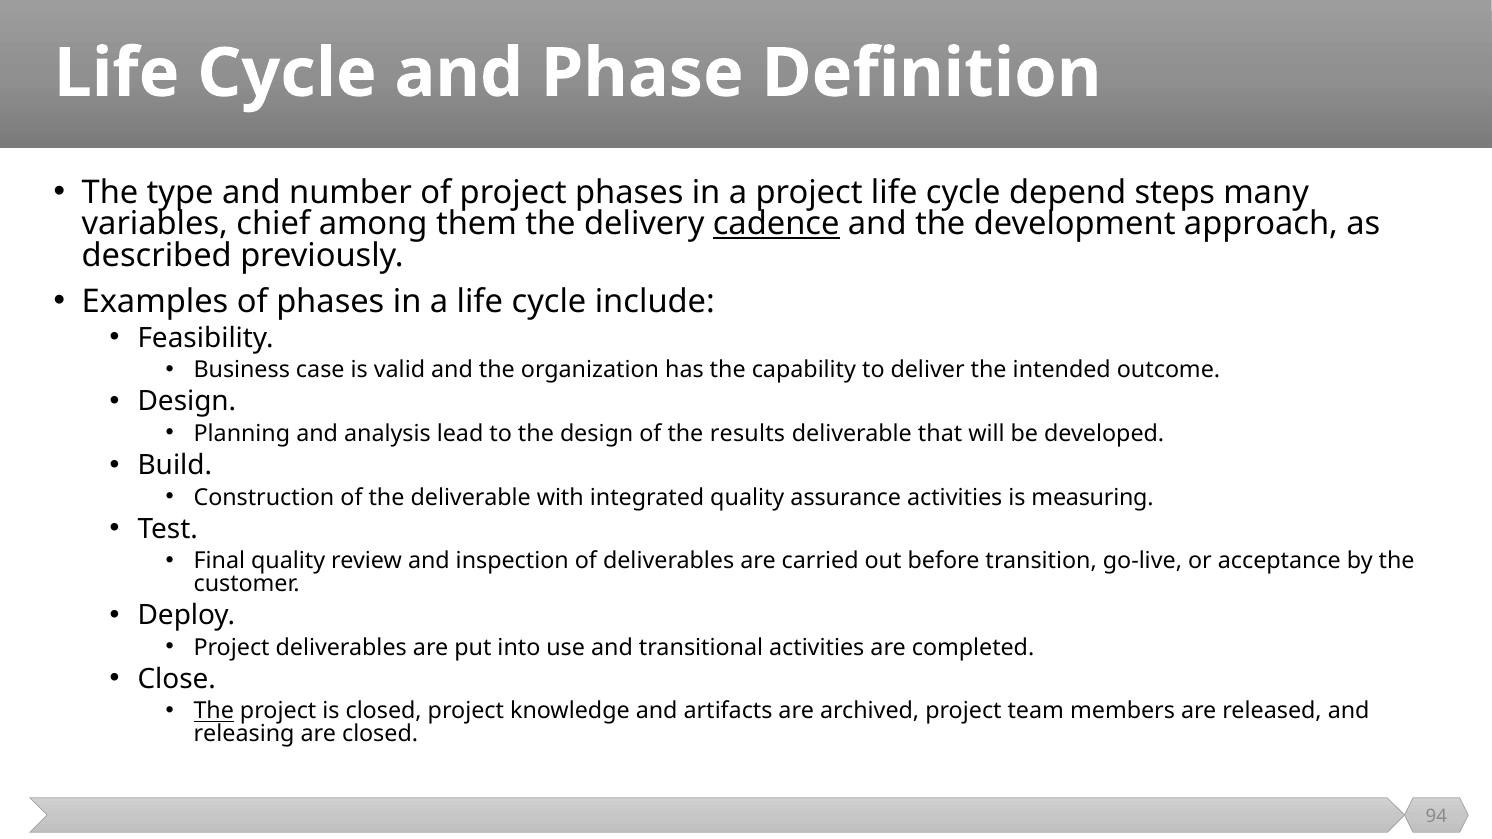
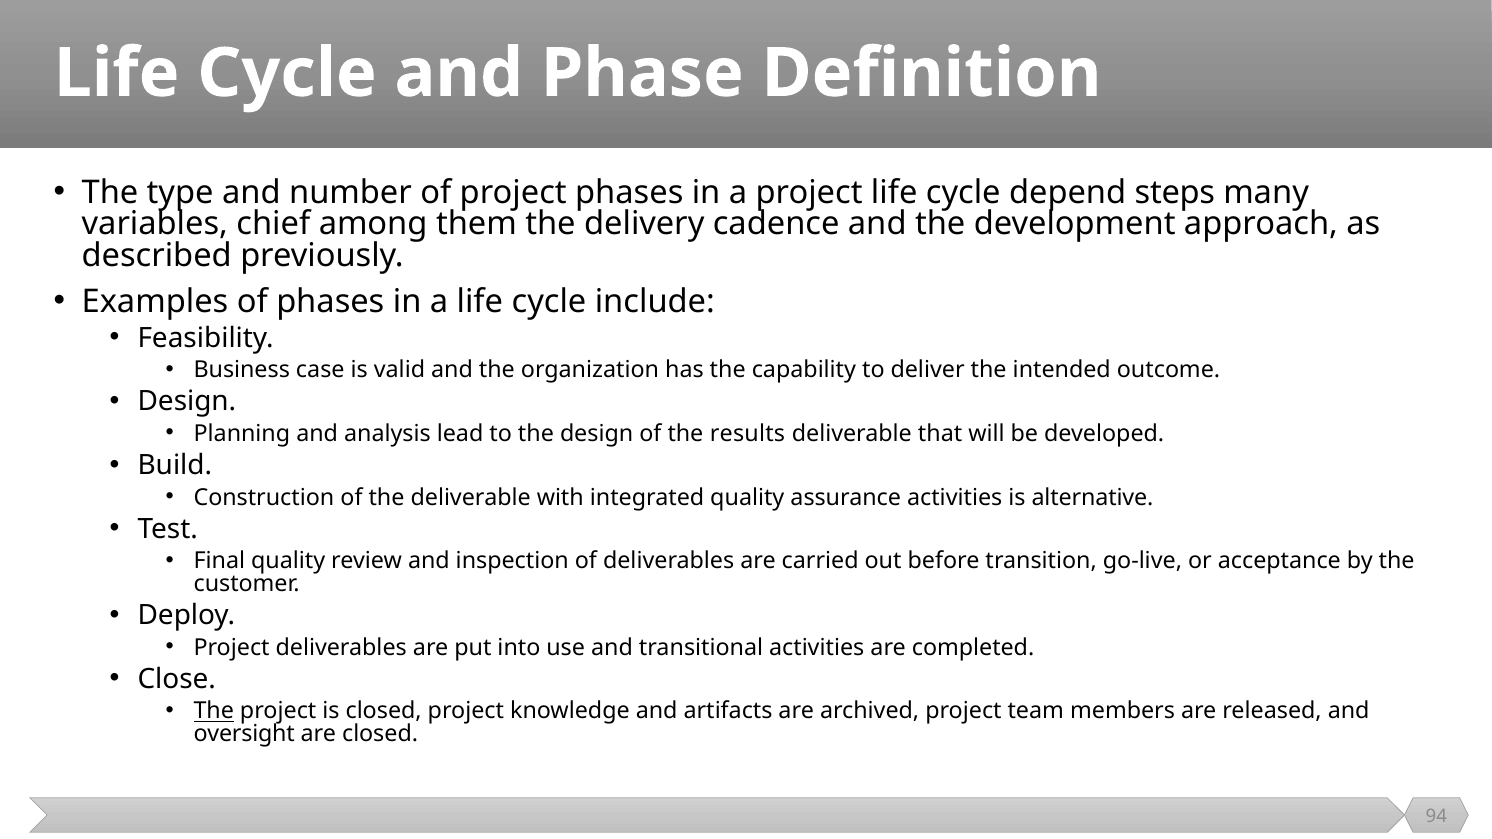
cadence underline: present -> none
measuring: measuring -> alternative
releasing: releasing -> oversight
